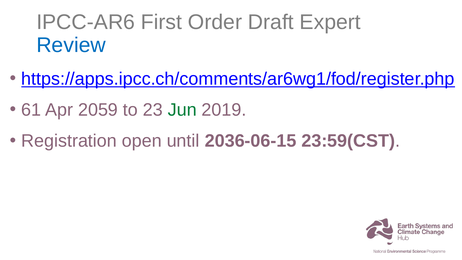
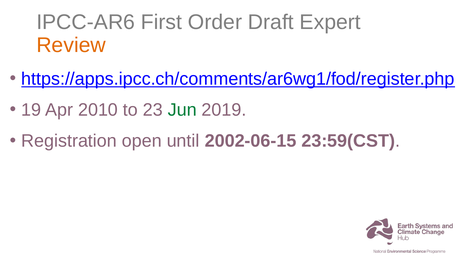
Review colour: blue -> orange
61: 61 -> 19
2059: 2059 -> 2010
2036-06-15: 2036-06-15 -> 2002-06-15
